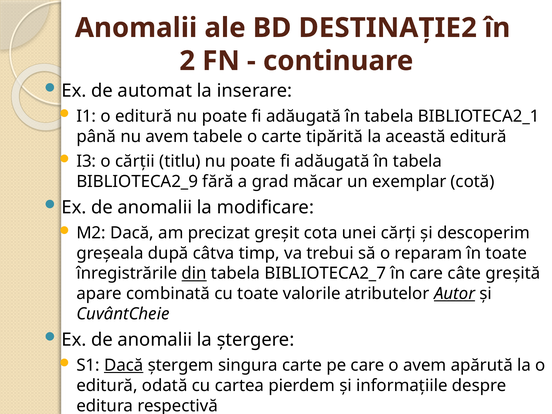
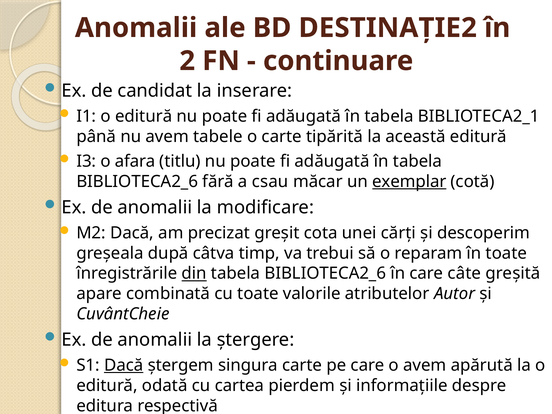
automat: automat -> candidat
cărţii: cărţii -> afara
BIBLIOTECA2_9 at (137, 182): BIBLIOTECA2_9 -> BIBLIOTECA2_6
grad: grad -> csau
exemplar underline: none -> present
BIBLIOTECA2_7 at (325, 273): BIBLIOTECA2_7 -> BIBLIOTECA2_6
Autor underline: present -> none
